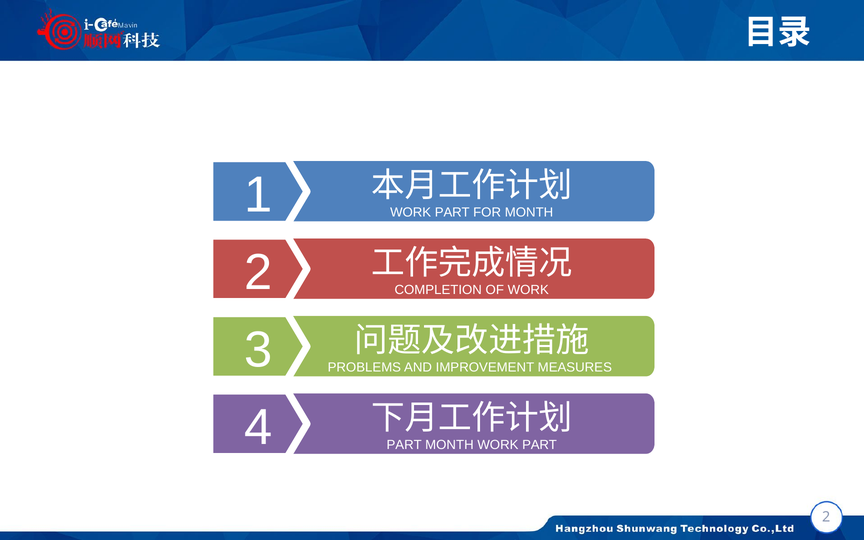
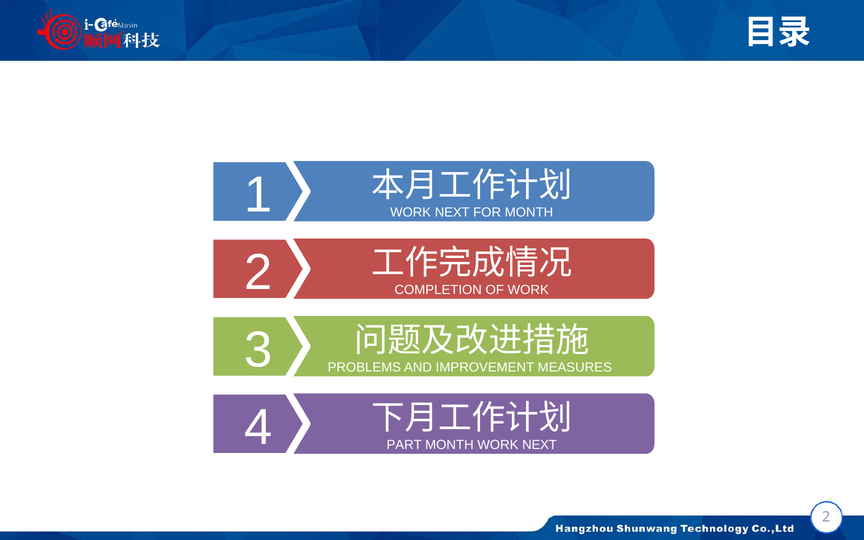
PART at (452, 212): PART -> NEXT
MONTH WORK PART: PART -> NEXT
